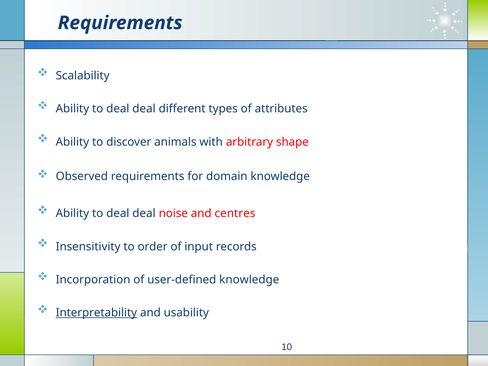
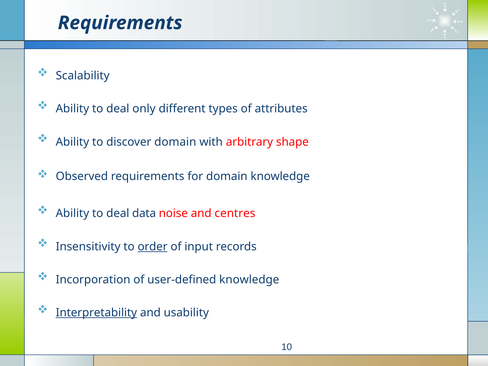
deal at (144, 109): deal -> only
discover animals: animals -> domain
deal at (144, 213): deal -> data
order underline: none -> present
